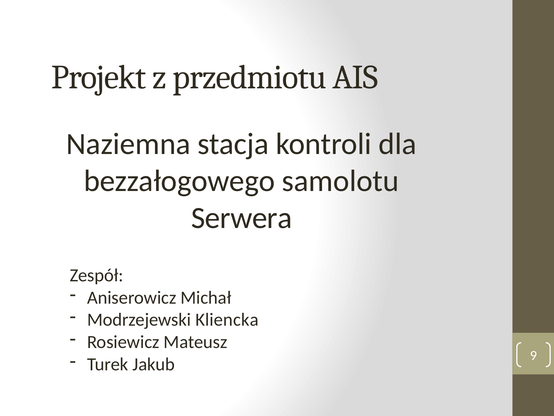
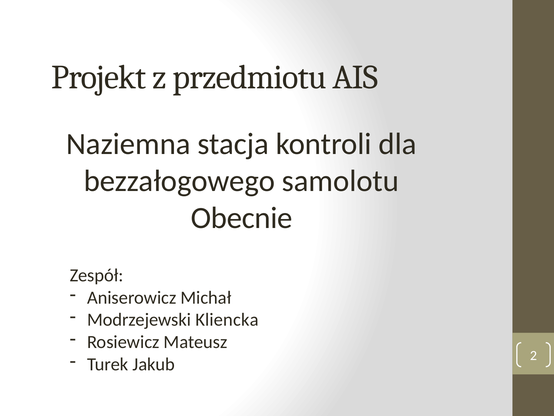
Serwera: Serwera -> Obecnie
9: 9 -> 2
